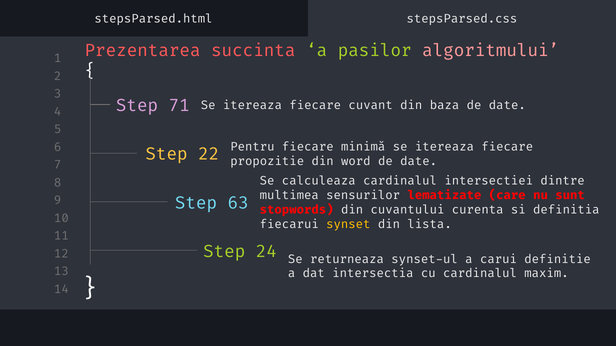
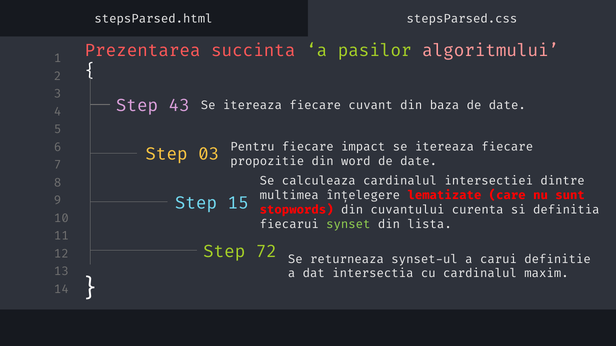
71: 71 -> 43
22: 22 -> 03
minimă: minimă -> impact
sensurilor: sensurilor -> înțelegere
63: 63 -> 15
synset colour: yellow -> light green
24: 24 -> 72
